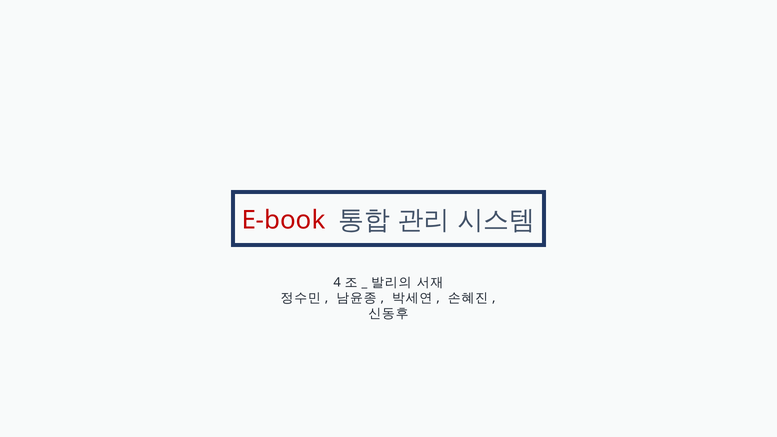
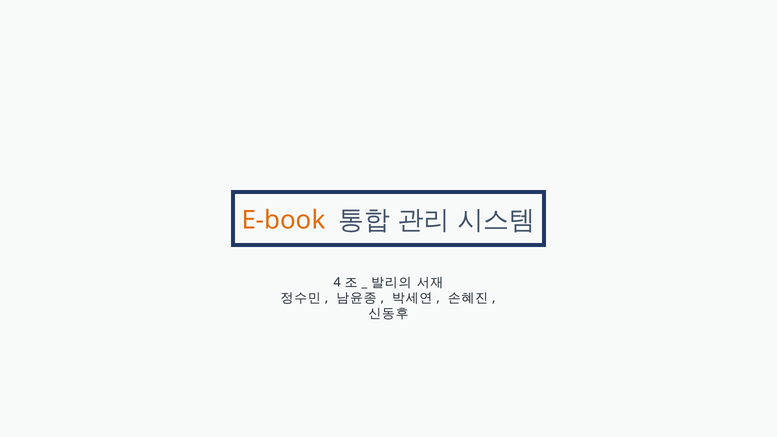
E-book colour: red -> orange
